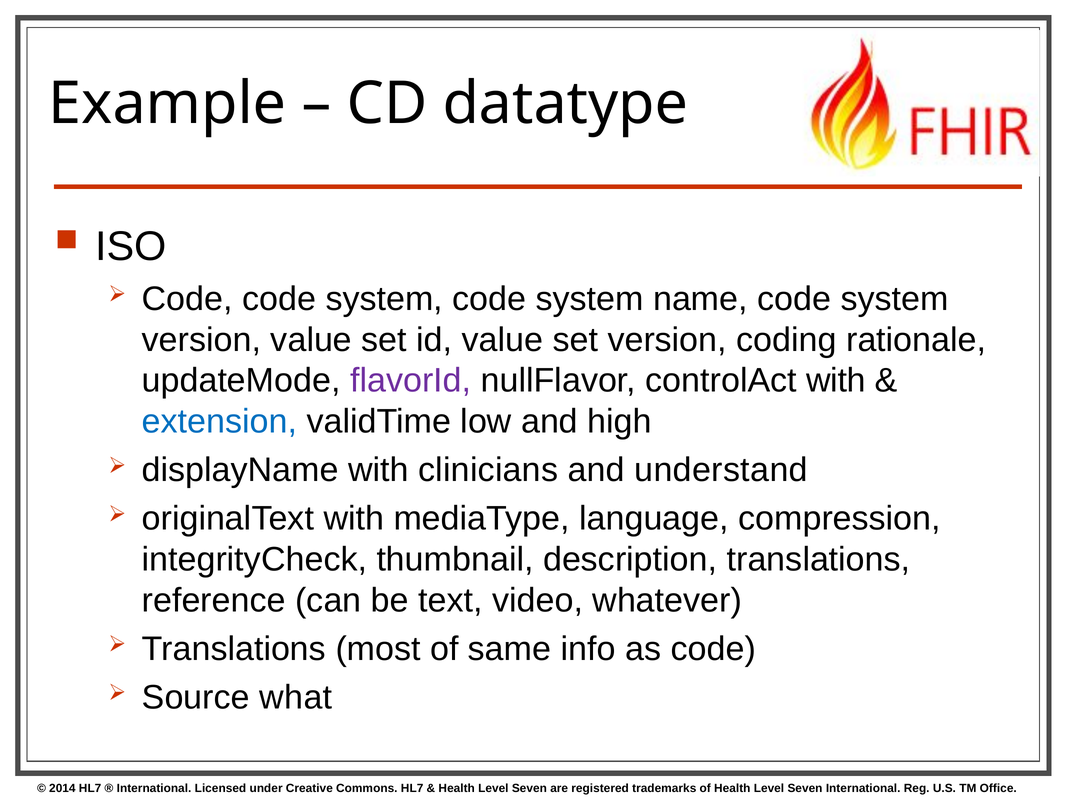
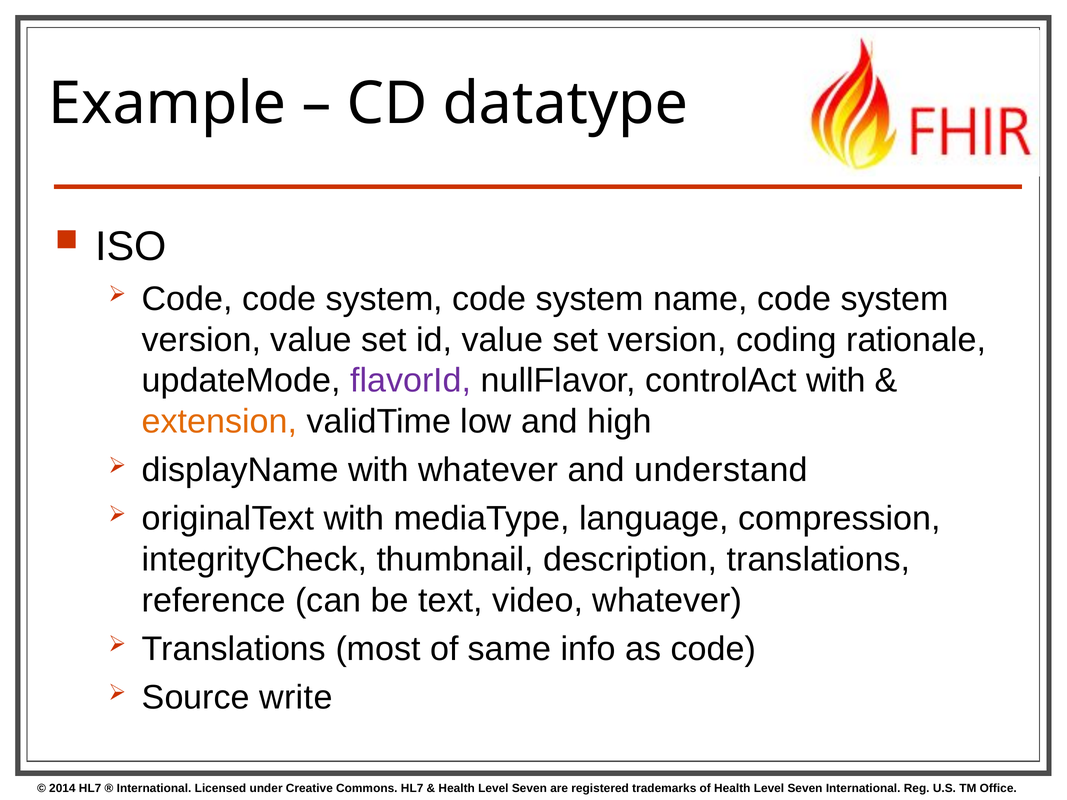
extension colour: blue -> orange
with clinicians: clinicians -> whatever
what: what -> write
